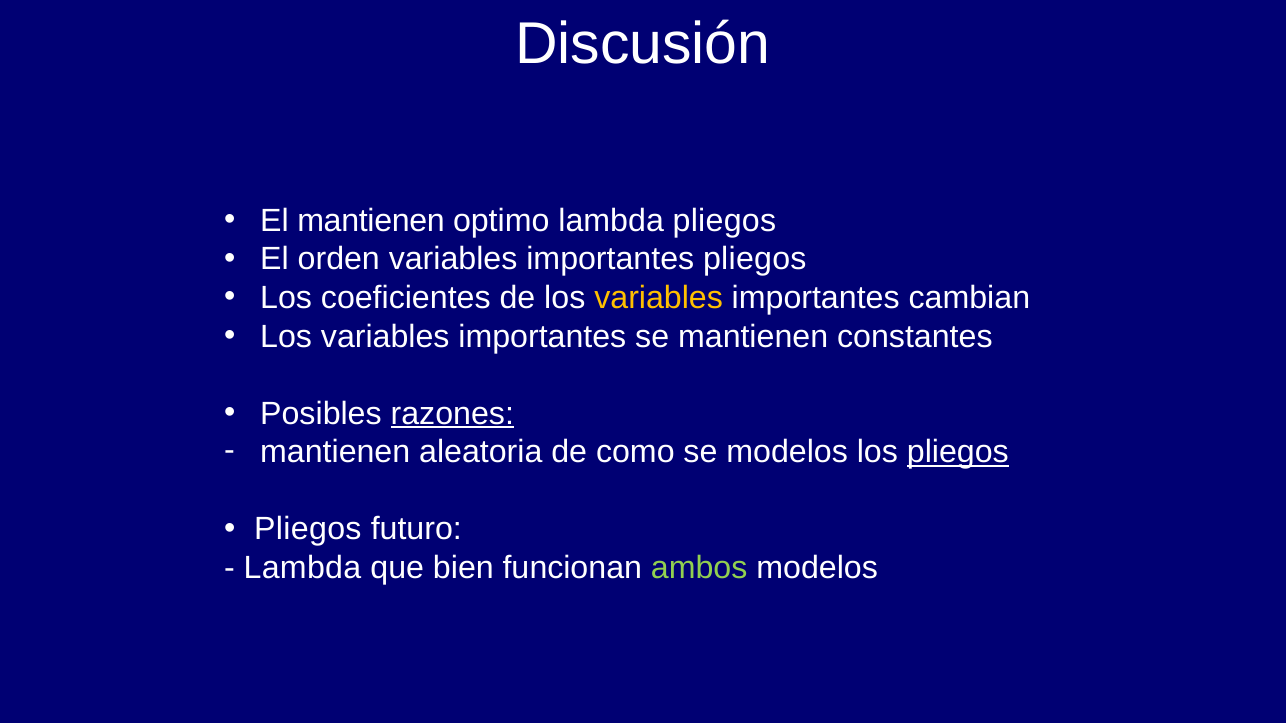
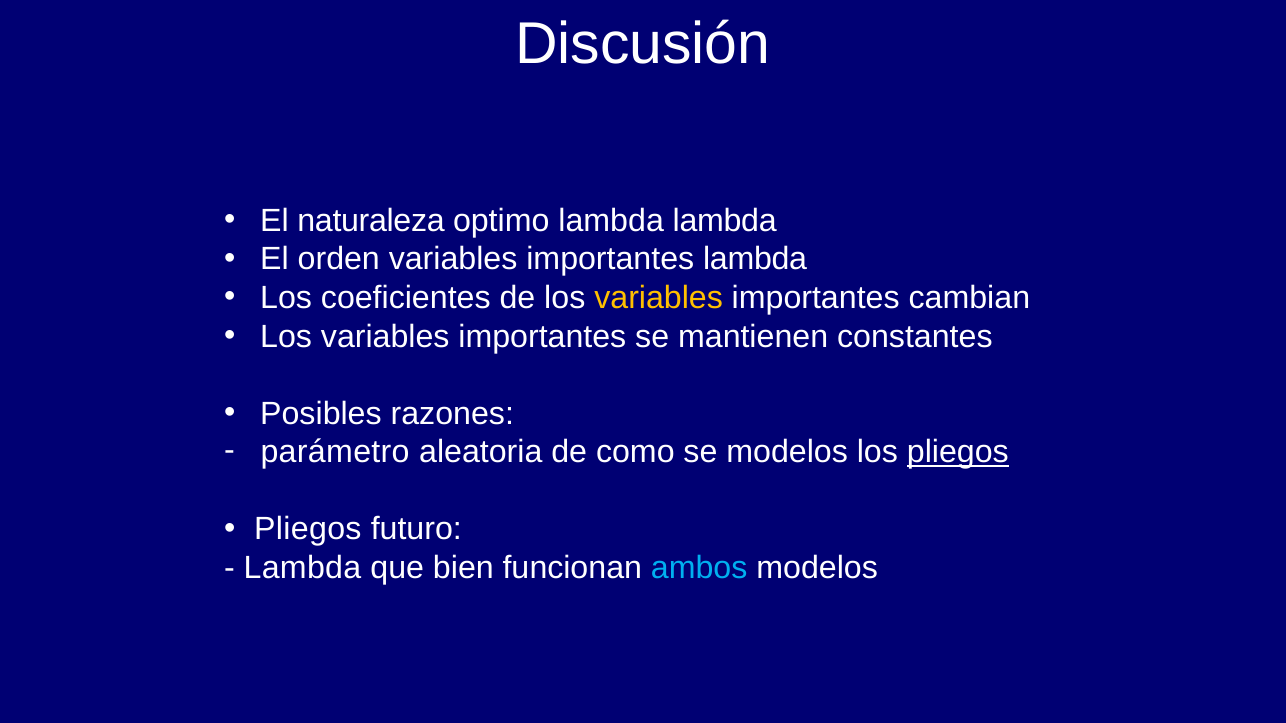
El mantienen: mantienen -> naturaleza
lambda pliegos: pliegos -> lambda
importantes pliegos: pliegos -> lambda
razones underline: present -> none
mantienen at (335, 452): mantienen -> parámetro
ambos colour: light green -> light blue
